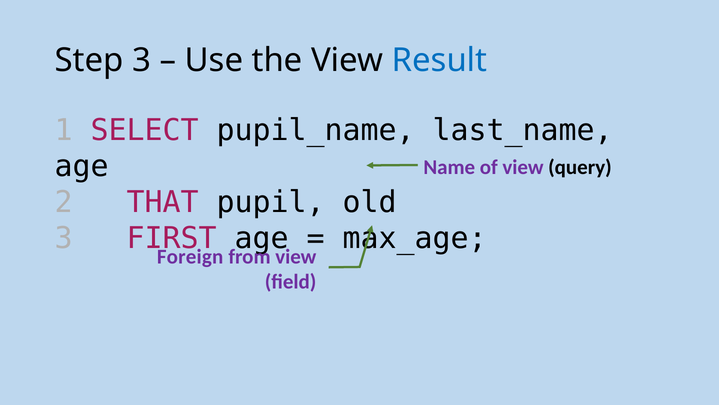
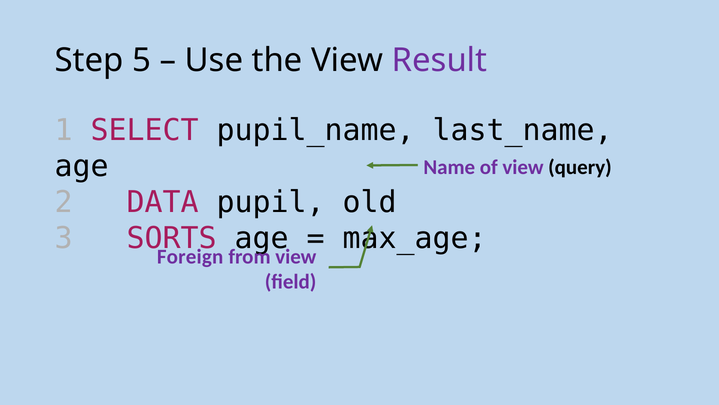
Step 3: 3 -> 5
Result colour: blue -> purple
THAT: THAT -> DATA
FIRST: FIRST -> SORTS
